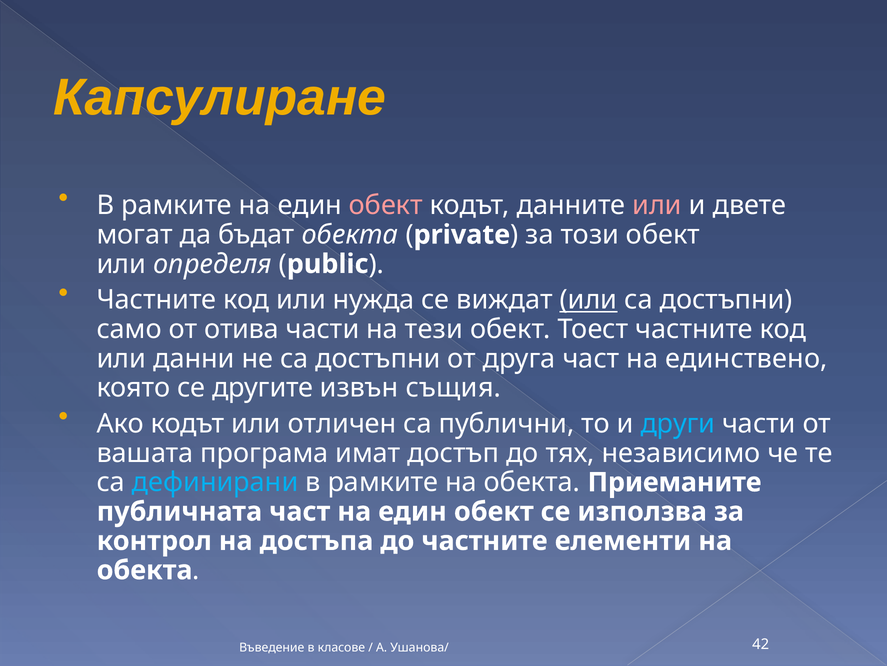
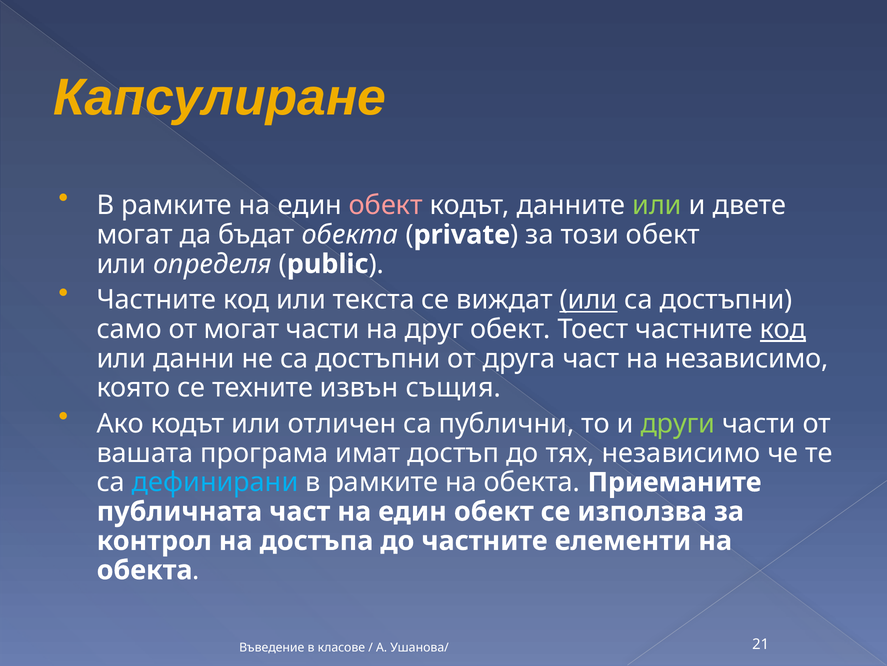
или at (657, 205) colour: pink -> light green
нужда: нужда -> текста
от отива: отива -> могат
тези: тези -> друг
код at (783, 329) underline: none -> present
на единствено: единствено -> независимо
другите: другите -> техните
други colour: light blue -> light green
42: 42 -> 21
